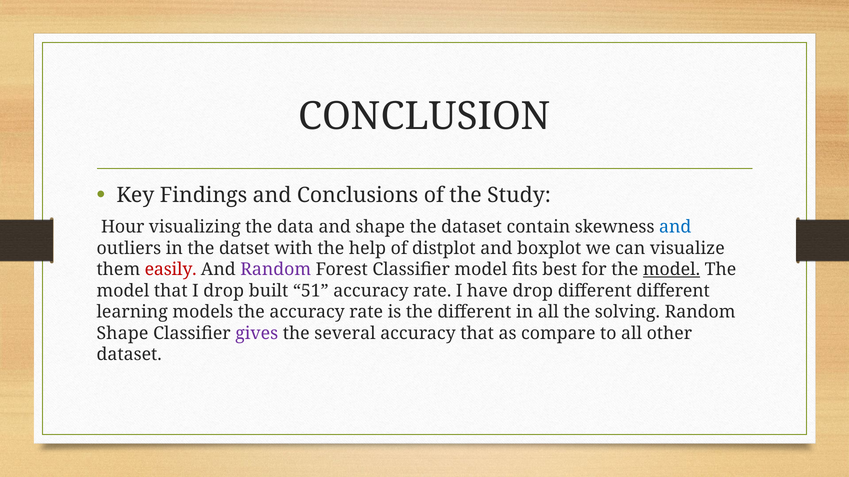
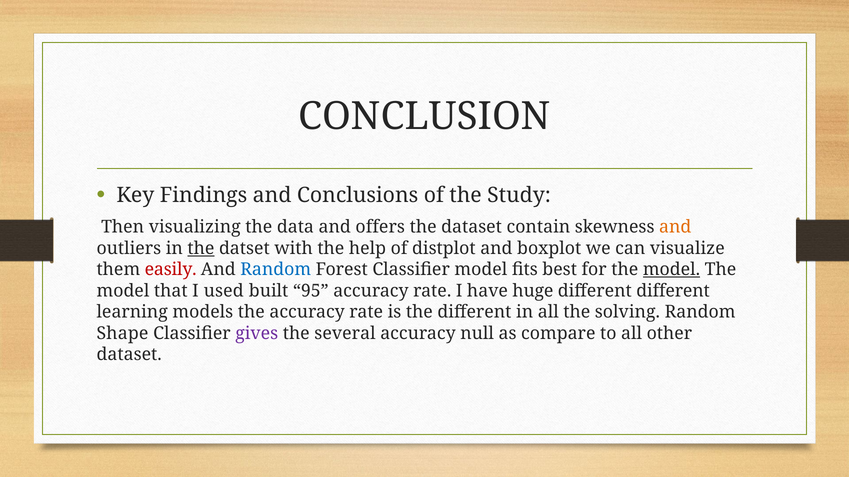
Hour: Hour -> Then
and shape: shape -> offers
and at (675, 227) colour: blue -> orange
the at (201, 249) underline: none -> present
Random at (276, 270) colour: purple -> blue
I drop: drop -> used
51: 51 -> 95
have drop: drop -> huge
accuracy that: that -> null
